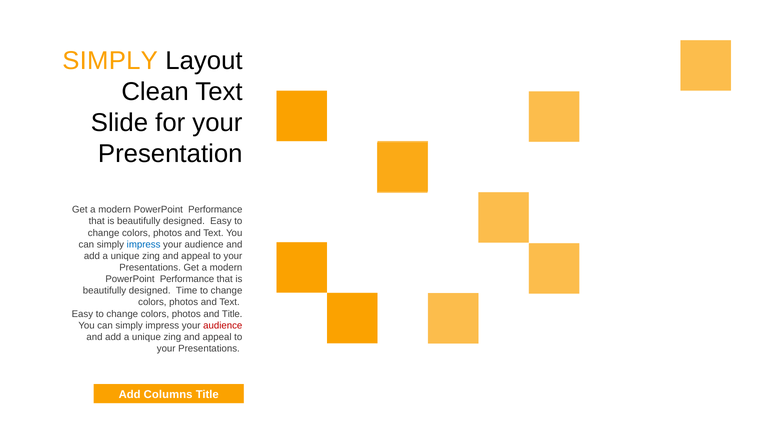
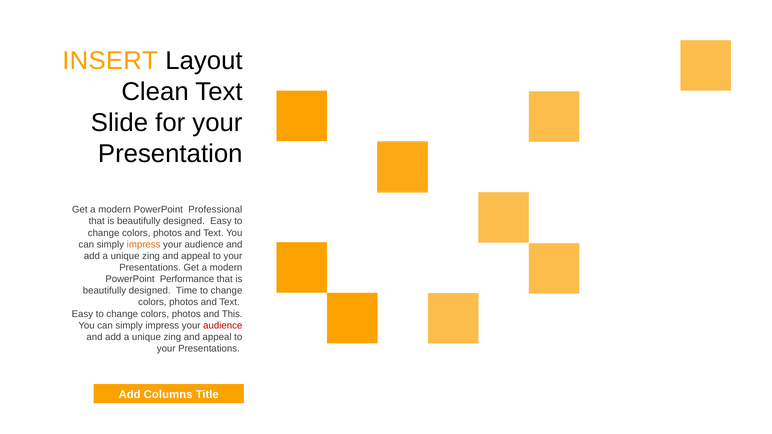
SIMPLY at (110, 61): SIMPLY -> INSERT
Performance at (215, 210): Performance -> Professional
impress at (144, 245) colour: blue -> orange
and Title: Title -> This
